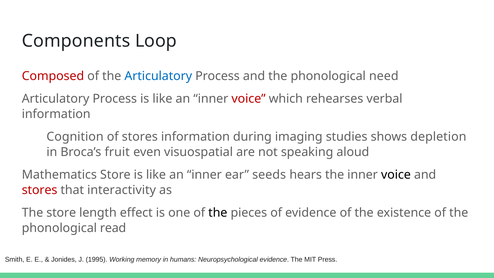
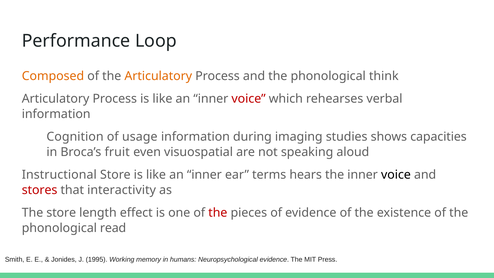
Components: Components -> Performance
Composed colour: red -> orange
Articulatory at (158, 76) colour: blue -> orange
need: need -> think
of stores: stores -> usage
depletion: depletion -> capacities
Mathematics: Mathematics -> Instructional
seeds: seeds -> terms
the at (218, 213) colour: black -> red
